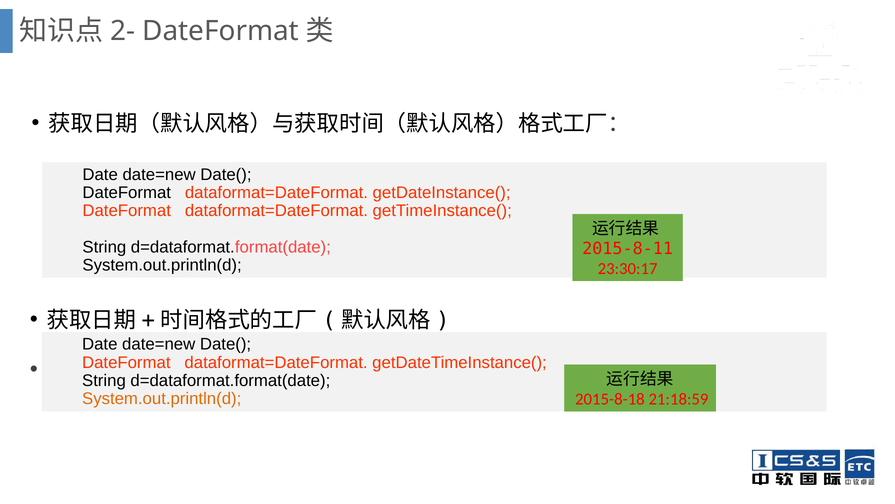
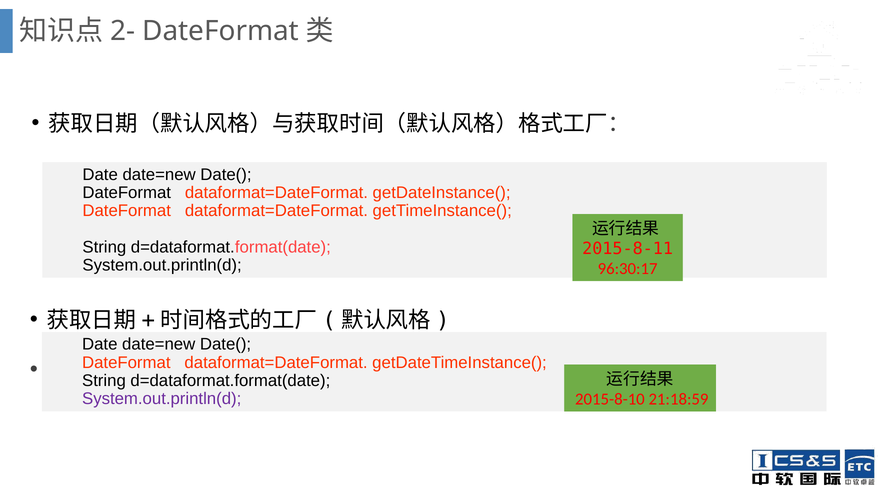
23:30:17: 23:30:17 -> 96:30:17
System.out.println(d at (162, 398) colour: orange -> purple
2015-8-18: 2015-8-18 -> 2015-8-10
